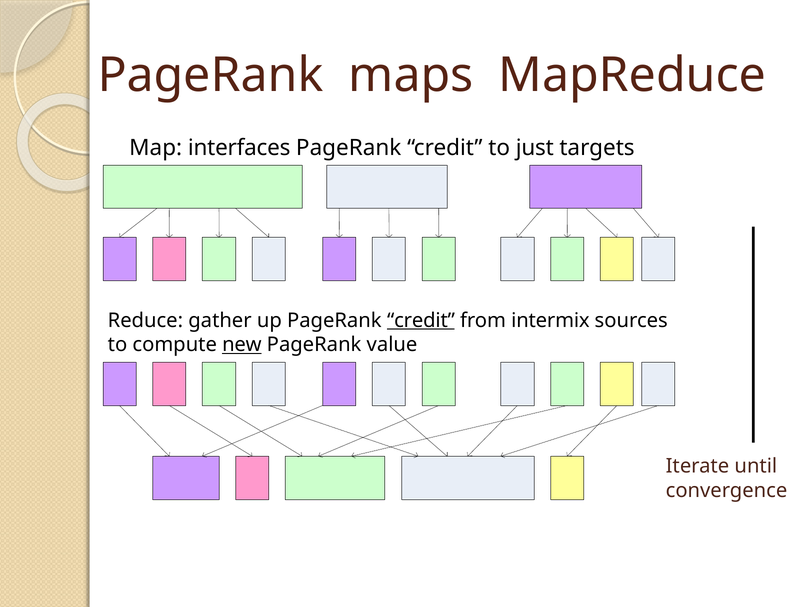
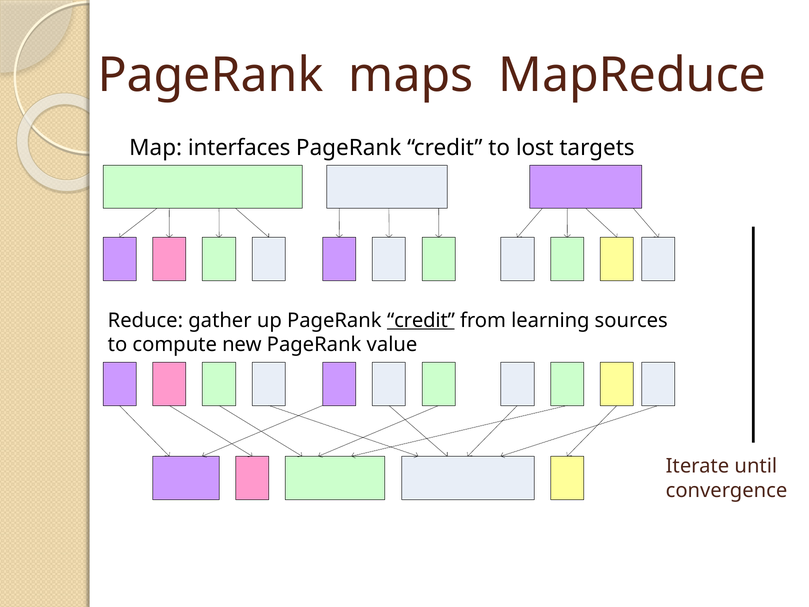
just: just -> lost
intermix: intermix -> learning
new underline: present -> none
